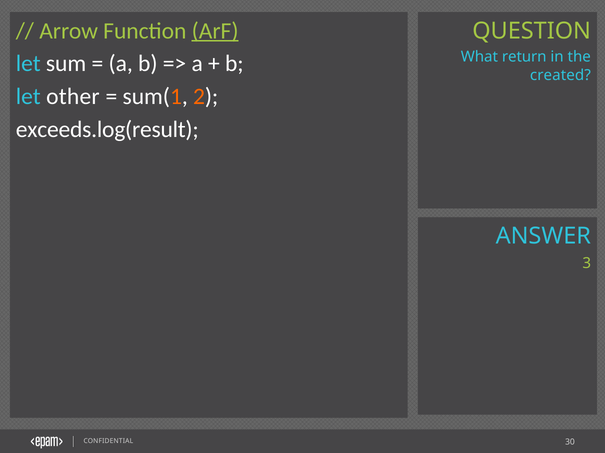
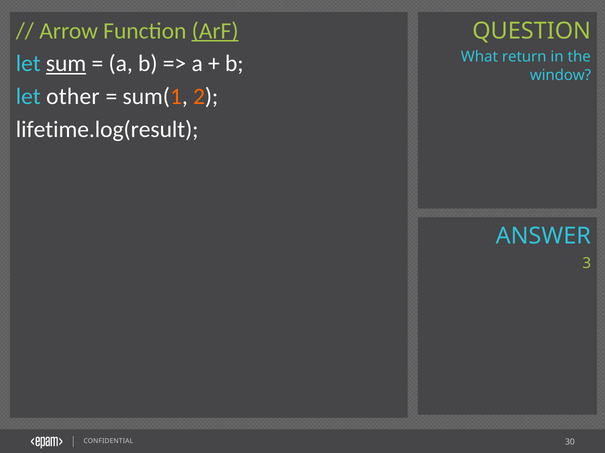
sum underline: none -> present
created: created -> window
exceeds.log(result: exceeds.log(result -> lifetime.log(result
